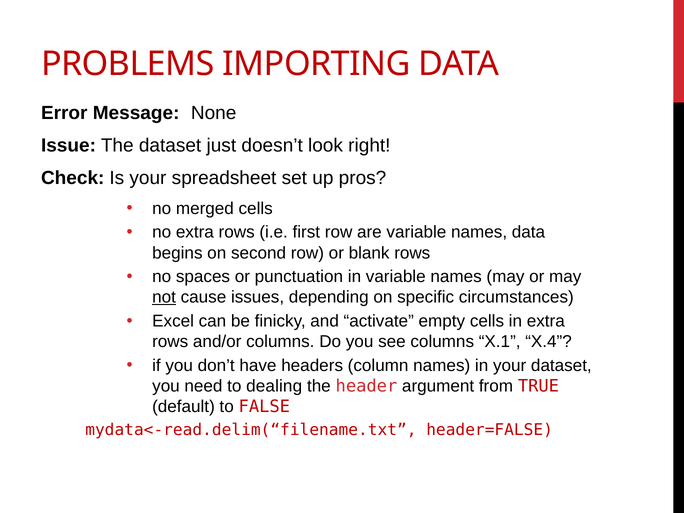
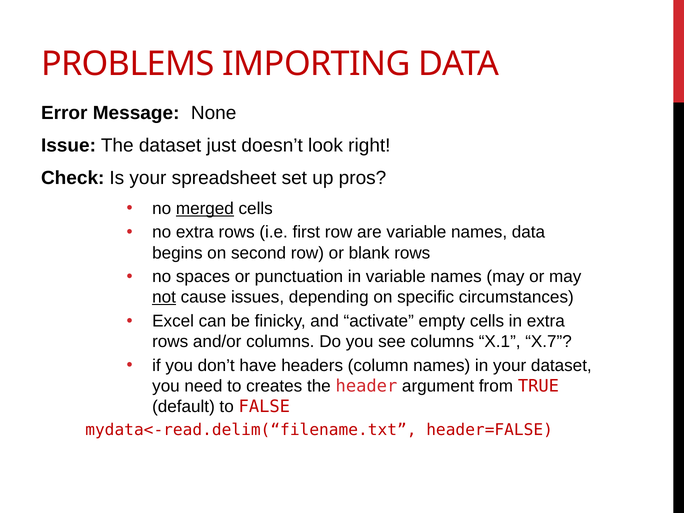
merged underline: none -> present
X.4: X.4 -> X.7
dealing: dealing -> creates
